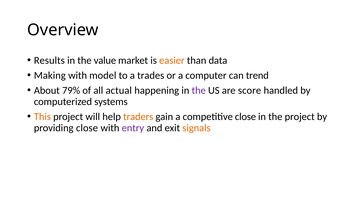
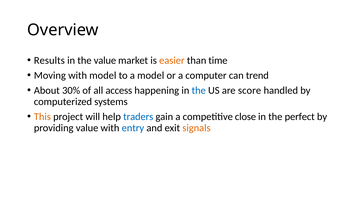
data: data -> time
Making: Making -> Moving
a trades: trades -> model
79%: 79% -> 30%
actual: actual -> access
the at (199, 90) colour: purple -> blue
traders colour: orange -> blue
the project: project -> perfect
providing close: close -> value
entry colour: purple -> blue
